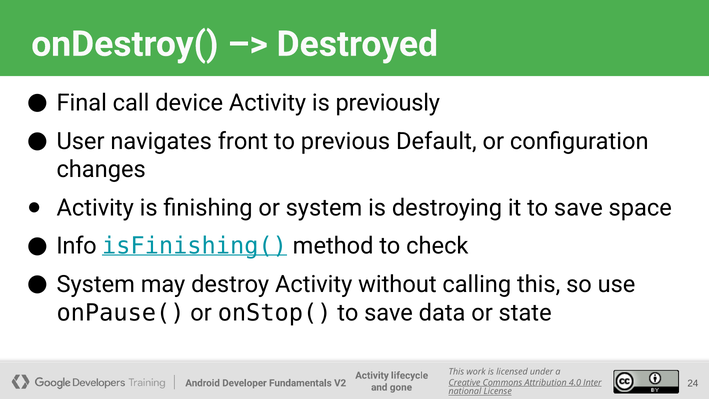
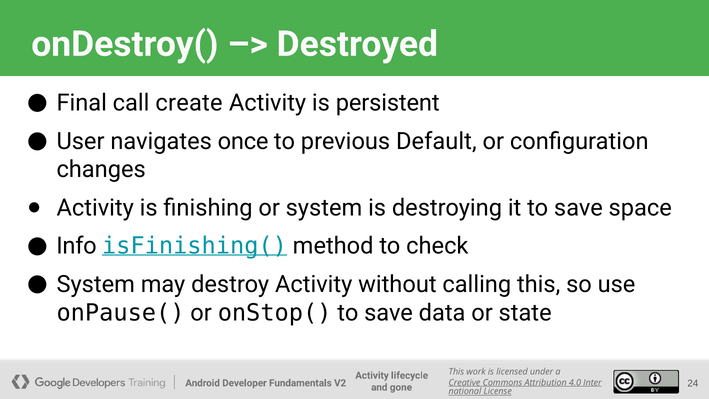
device: device -> create
previously: previously -> persistent
front: front -> once
